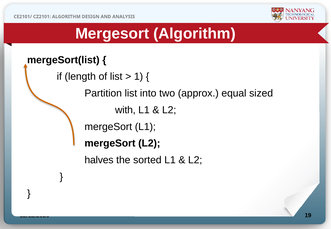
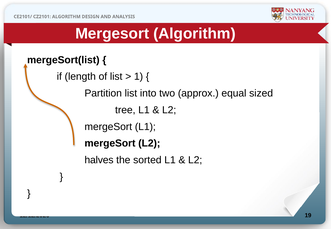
with: with -> tree
